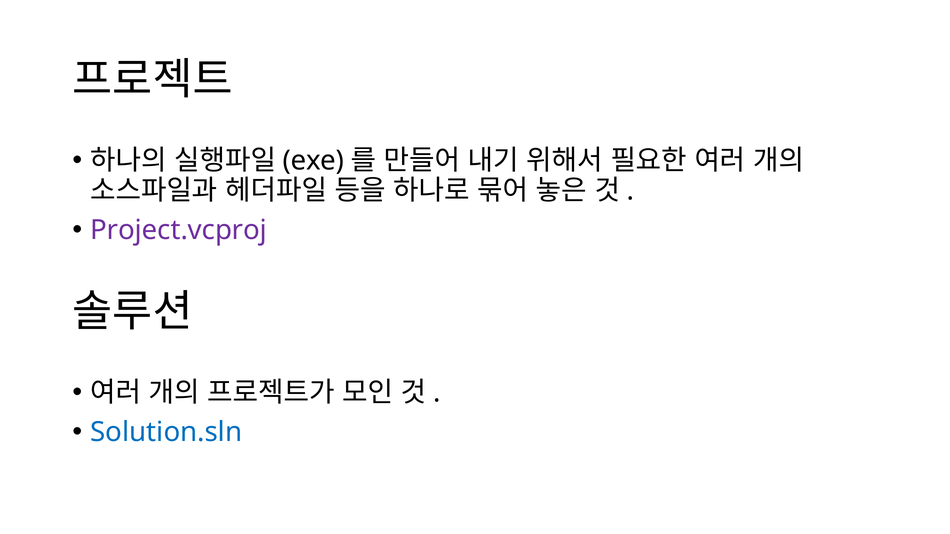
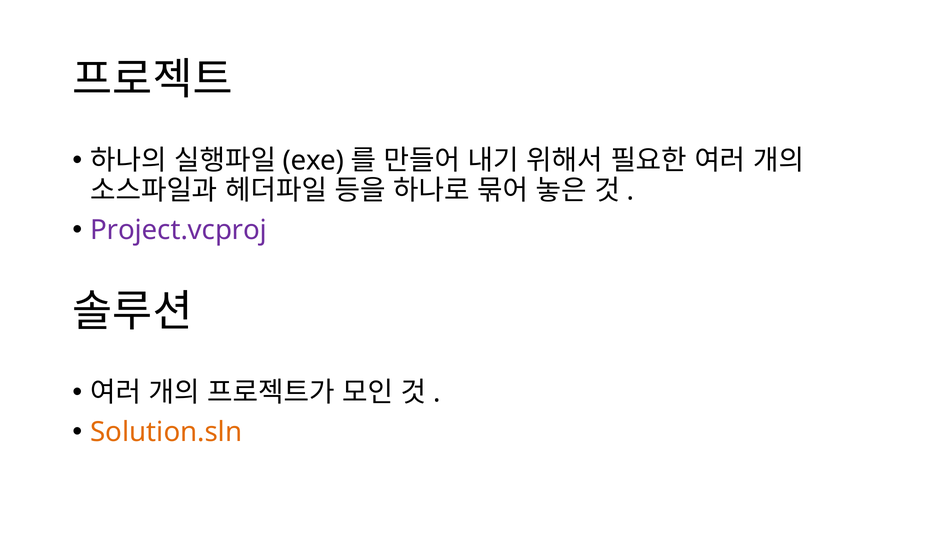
Solution.sln colour: blue -> orange
